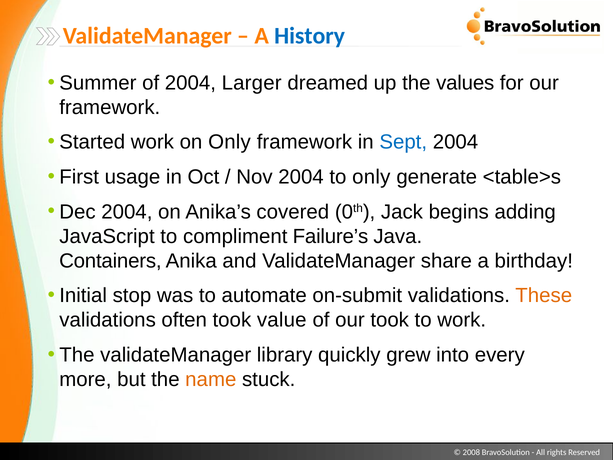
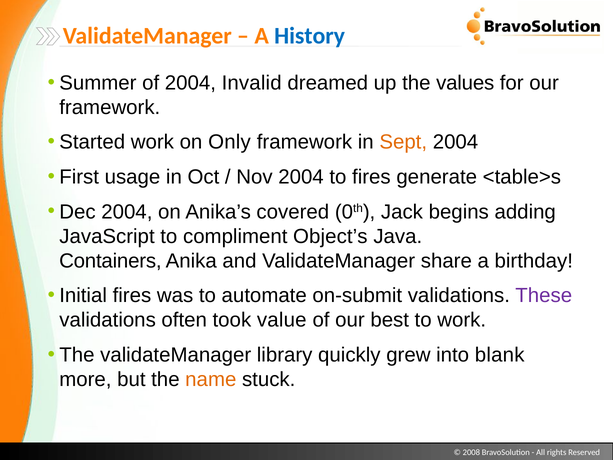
Larger: Larger -> Invalid
Sept colour: blue -> orange
to only: only -> fires
Failure’s: Failure’s -> Object’s
Initial stop: stop -> fires
These colour: orange -> purple
our took: took -> best
every: every -> blank
